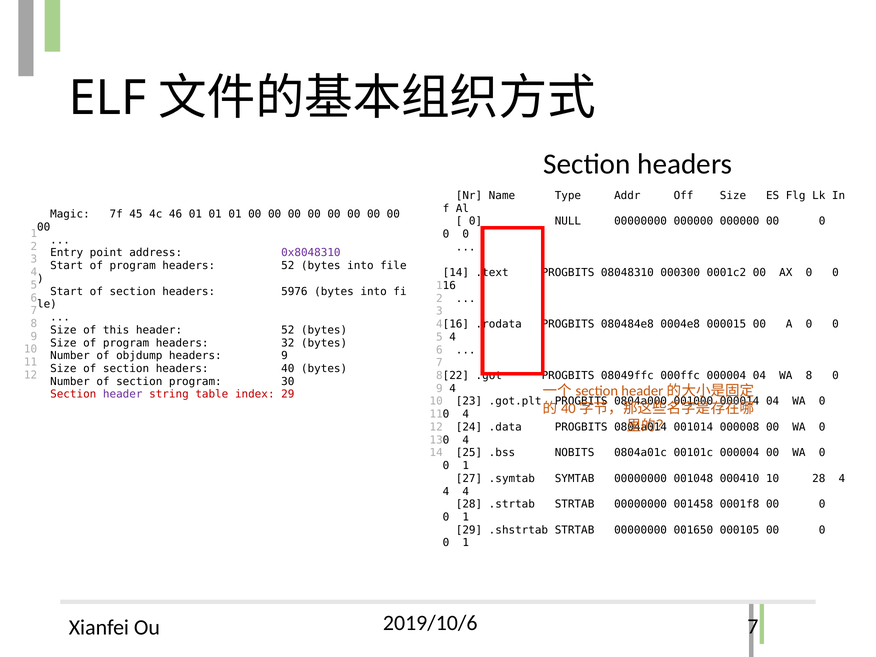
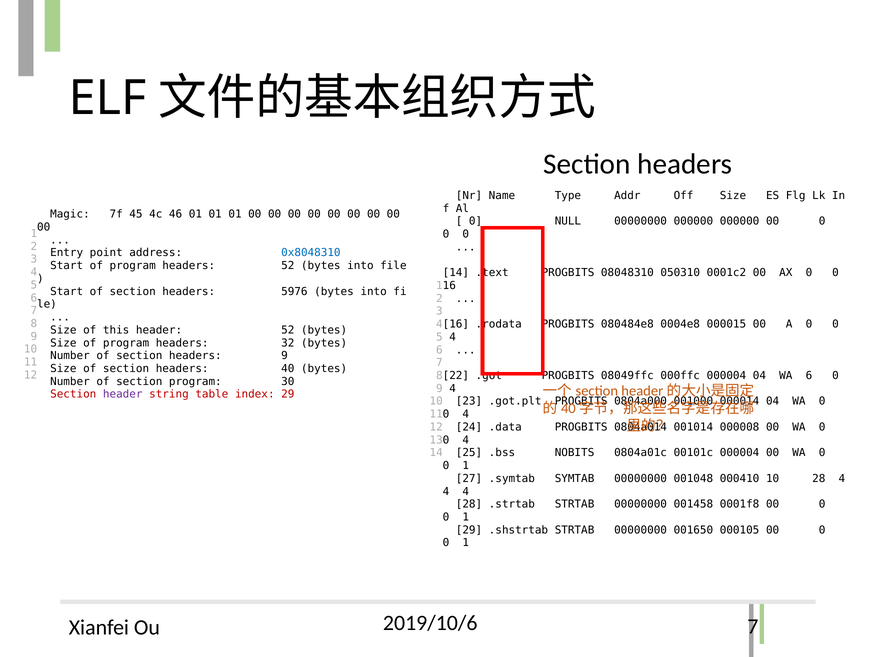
0x8048310 colour: purple -> blue
000300: 000300 -> 050310
objdump at (139, 356): objdump -> section
WA 8: 8 -> 6
